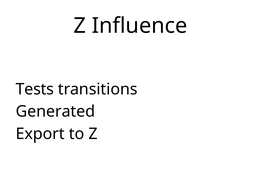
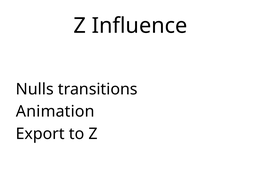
Tests: Tests -> Nulls
Generated: Generated -> Animation
